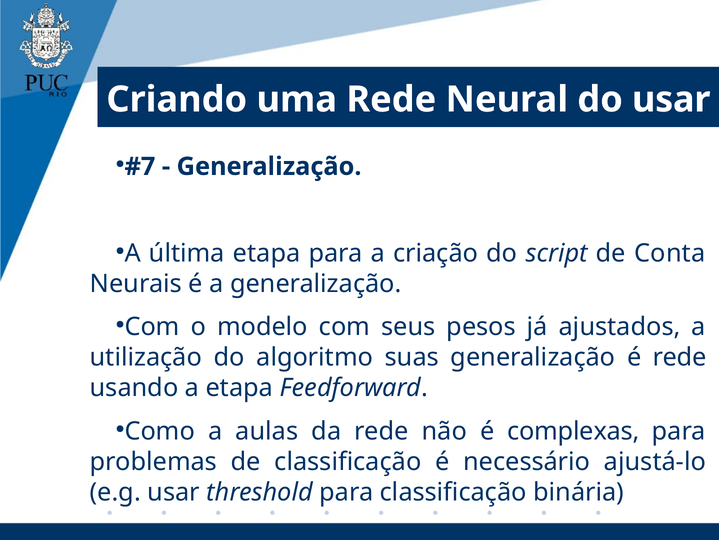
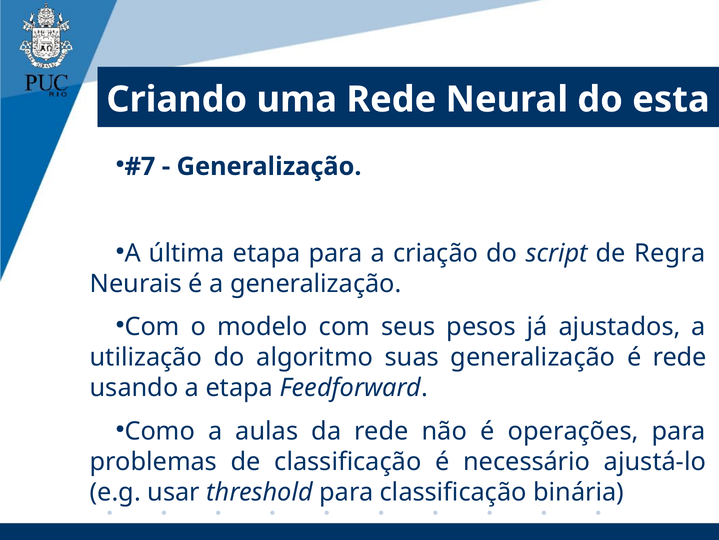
do usar: usar -> esta
Conta: Conta -> Regra
complexas: complexas -> operações
